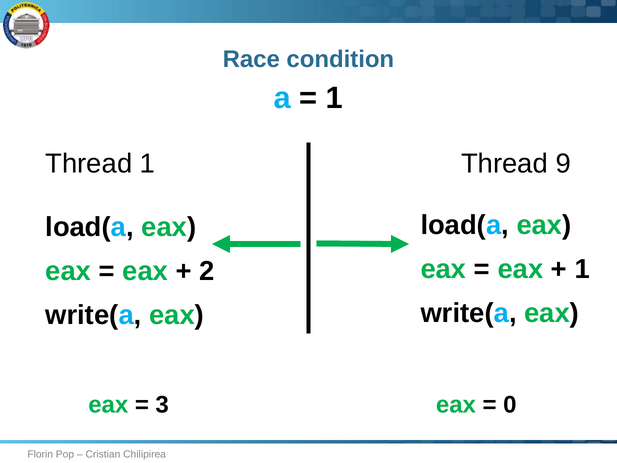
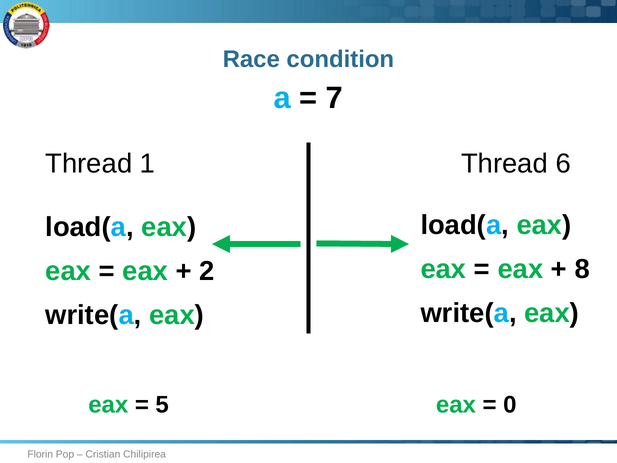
1 at (334, 98): 1 -> 7
9: 9 -> 6
1 at (582, 269): 1 -> 8
3: 3 -> 5
